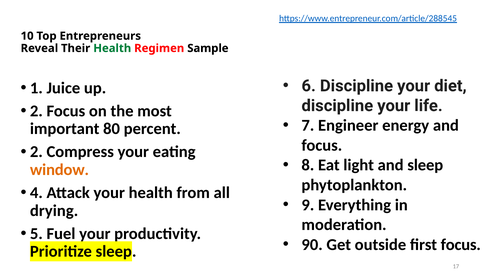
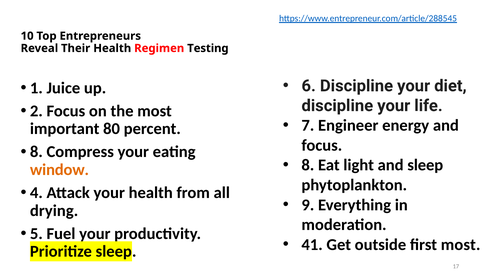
Health at (112, 48) colour: green -> black
Sample: Sample -> Testing
2 at (36, 152): 2 -> 8
90: 90 -> 41
first focus: focus -> most
